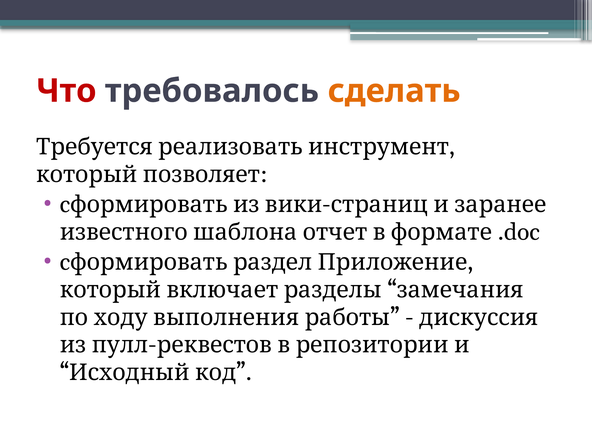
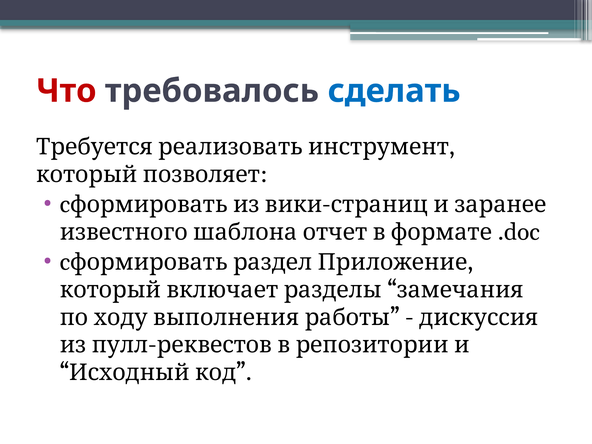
сделать colour: orange -> blue
